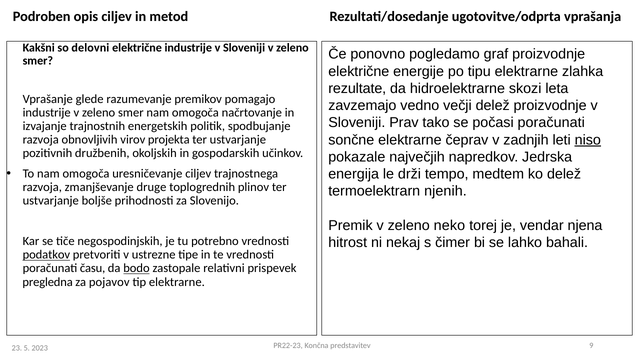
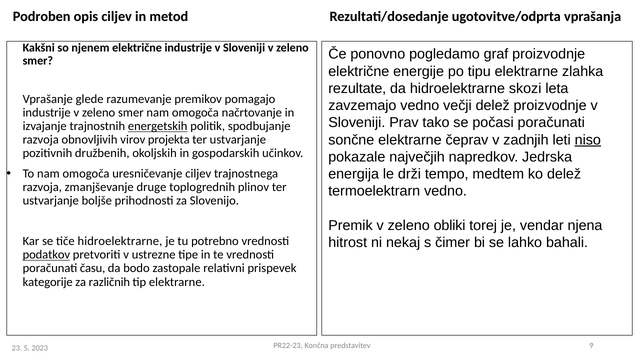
delovni: delovni -> njenem
energetskih underline: none -> present
termoelektrarn njenih: njenih -> vedno
neko: neko -> obliki
tiče negospodinjskih: negospodinjskih -> hidroelektrarne
bodo underline: present -> none
pregledna: pregledna -> kategorije
pojavov: pojavov -> različnih
